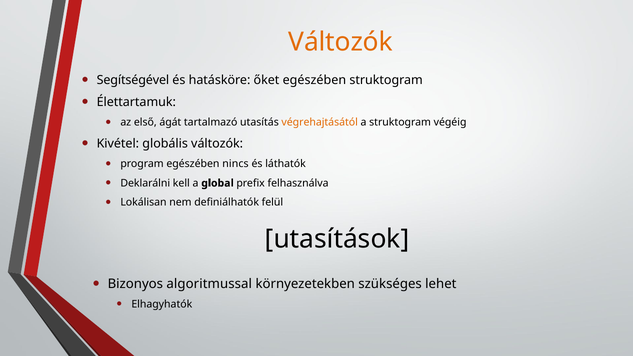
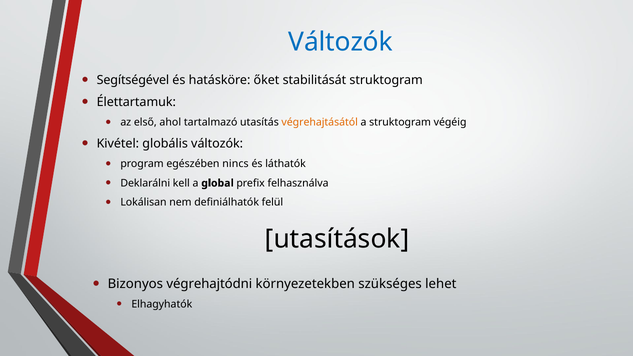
Változók at (341, 42) colour: orange -> blue
őket egészében: egészében -> stabilitását
ágát: ágát -> ahol
algoritmussal: algoritmussal -> végrehajtódni
